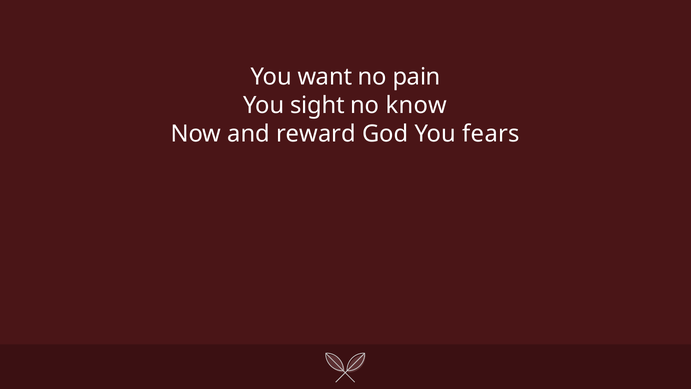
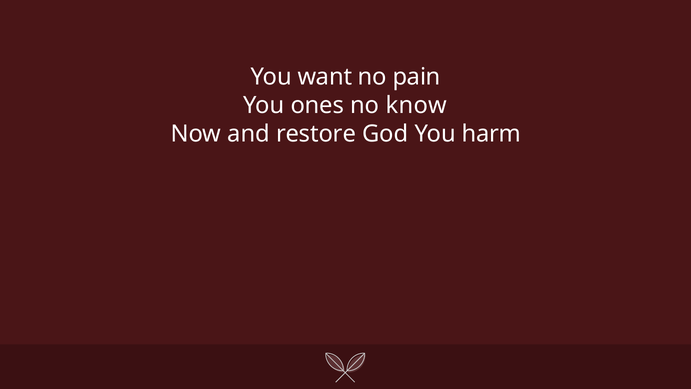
sight: sight -> ones
reward: reward -> restore
fears: fears -> harm
